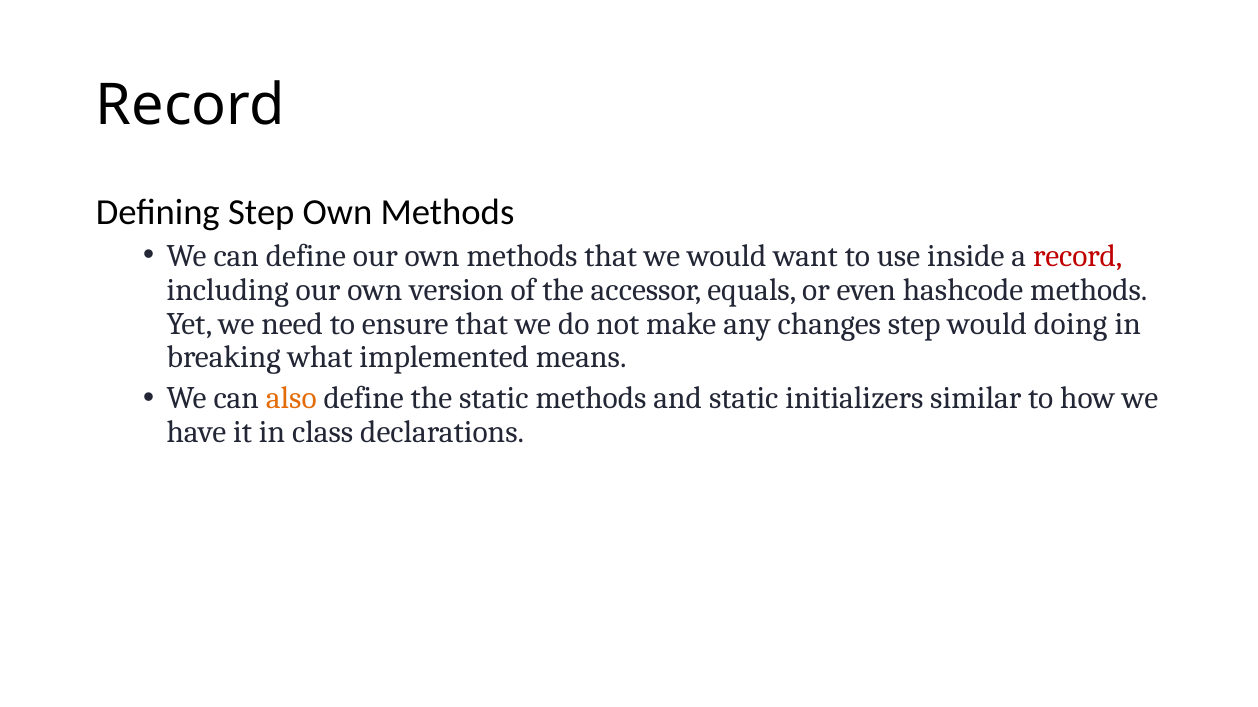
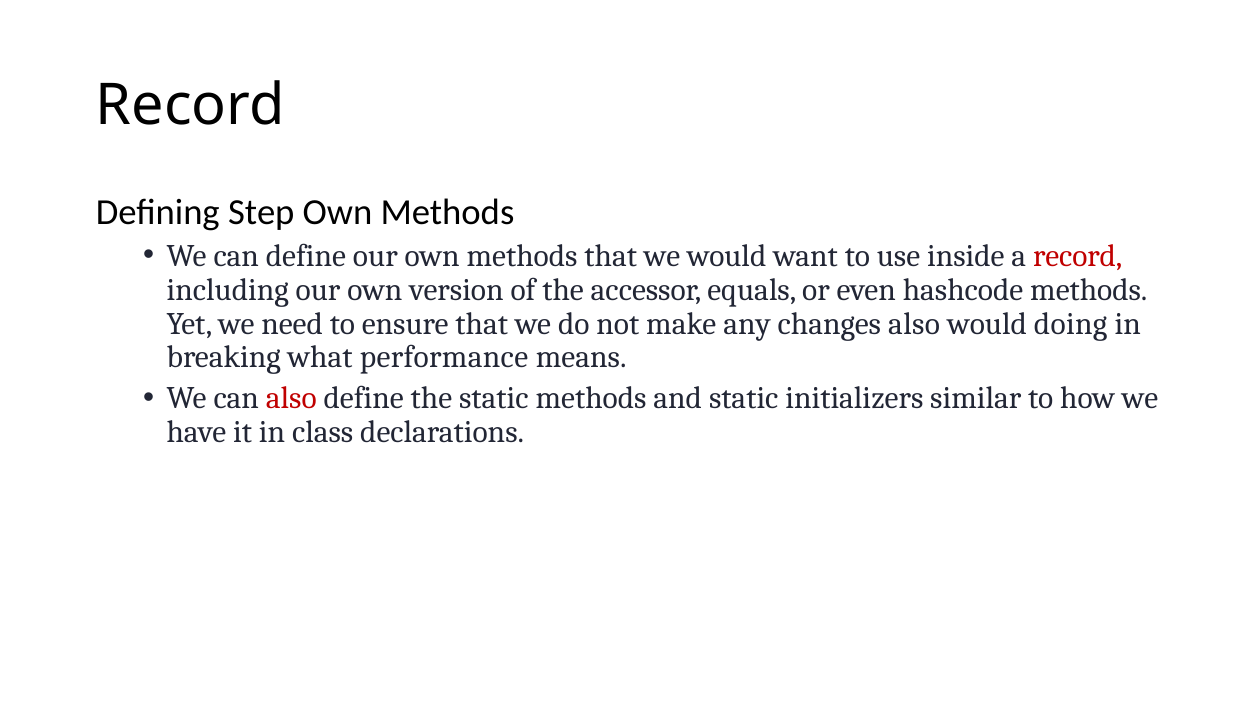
changes step: step -> also
implemented: implemented -> performance
also at (291, 398) colour: orange -> red
